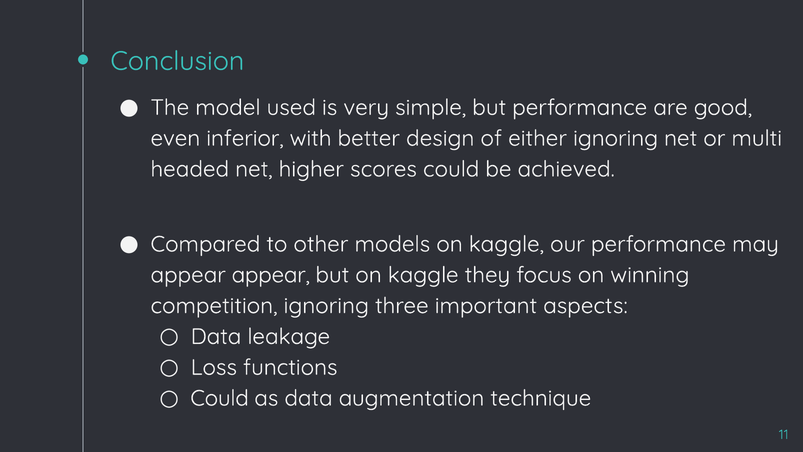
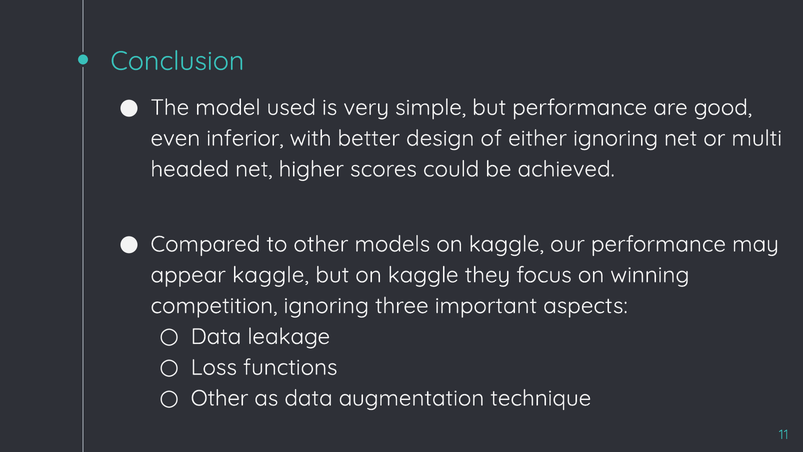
appear appear: appear -> kaggle
Could at (220, 398): Could -> Other
